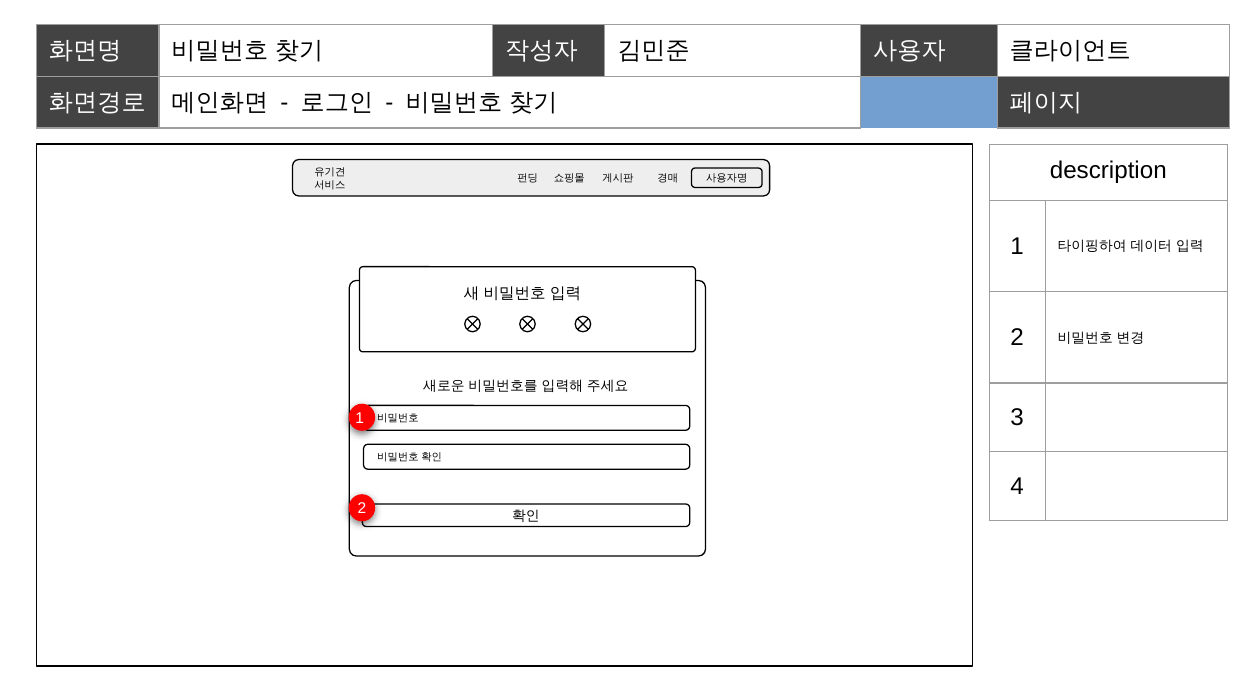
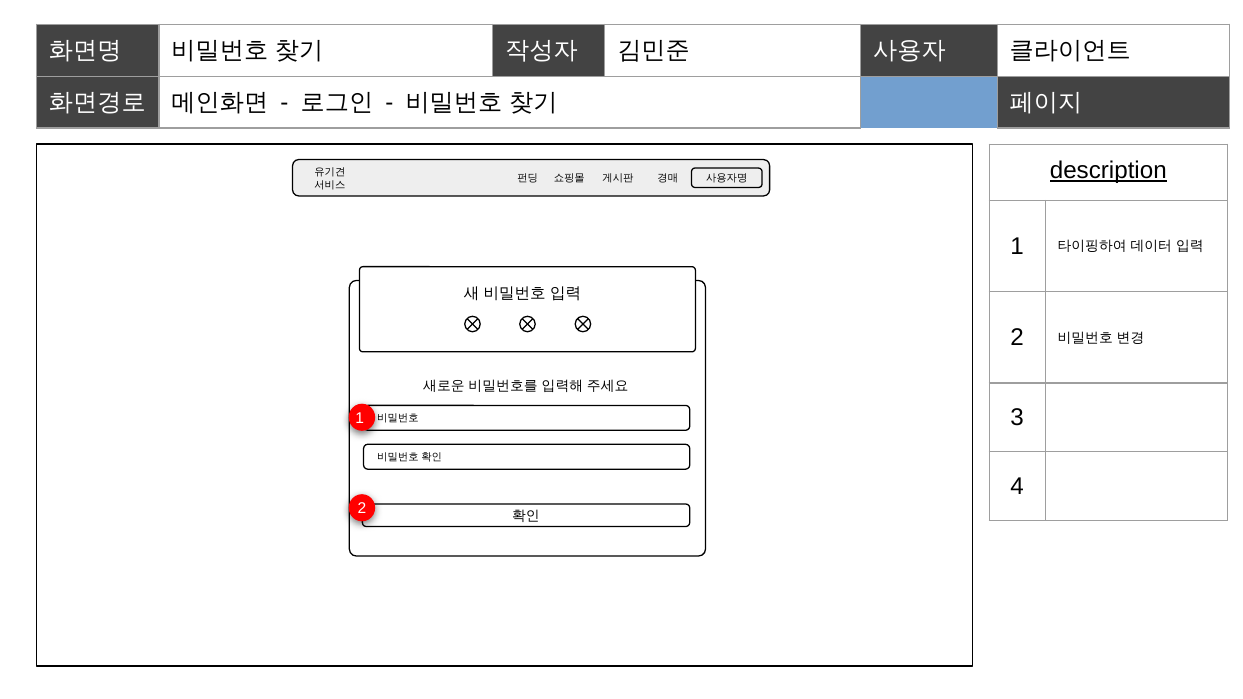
description underline: none -> present
